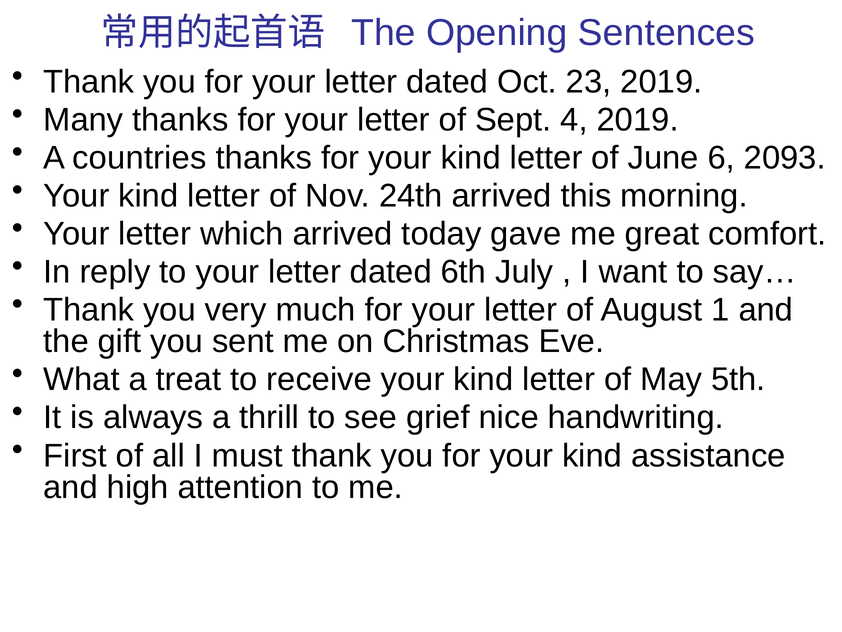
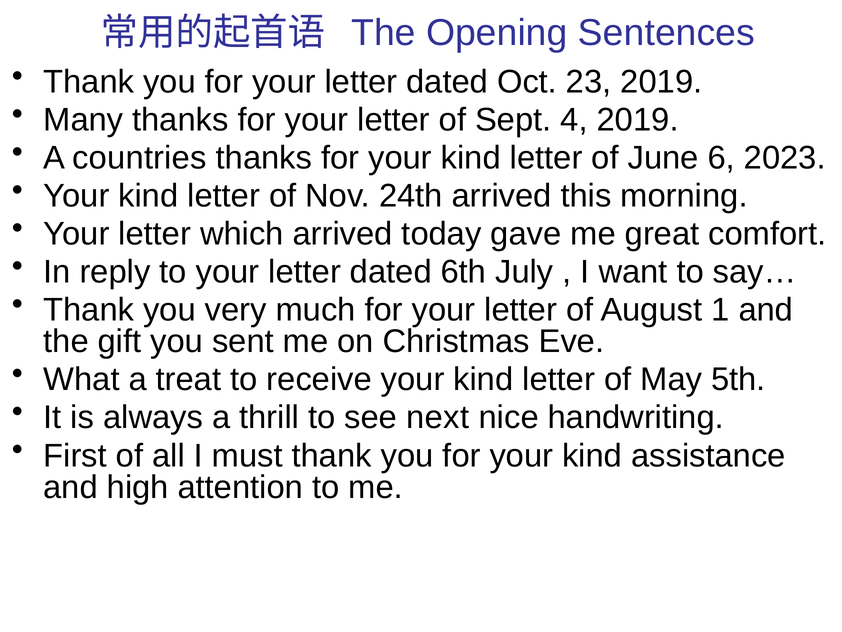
2093: 2093 -> 2023
grief: grief -> next
